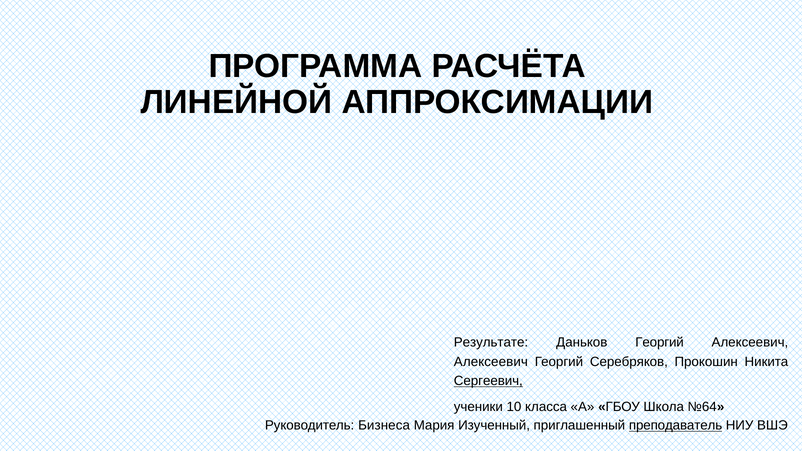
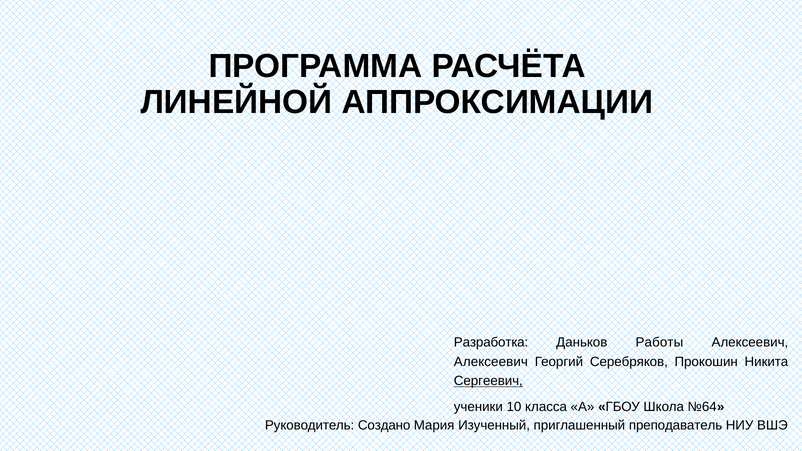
Результате: Результате -> Разработка
Даньков Георгий: Георгий -> Работы
Бизнеса: Бизнеса -> Создано
преподаватель underline: present -> none
